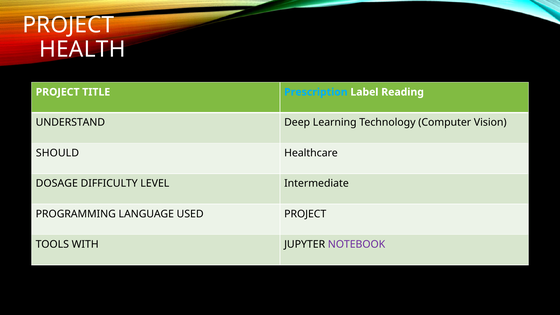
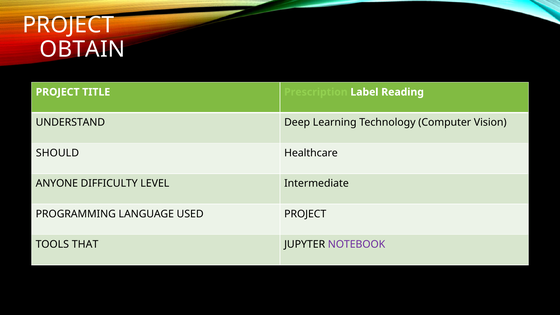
HEALTH: HEALTH -> OBTAIN
Prescription colour: light blue -> light green
DOSAGE: DOSAGE -> ANYONE
WITH: WITH -> THAT
